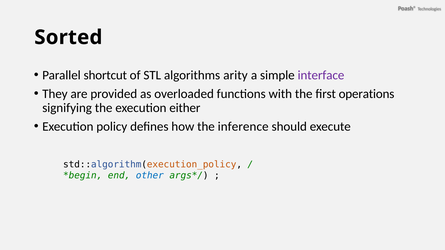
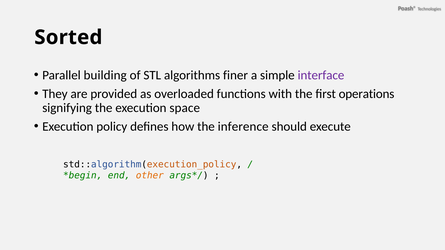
shortcut: shortcut -> building
arity: arity -> finer
either: either -> space
other colour: blue -> orange
